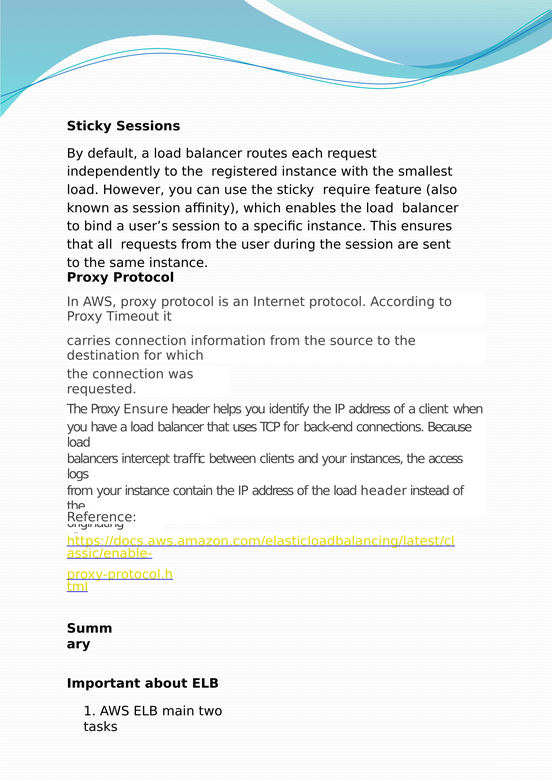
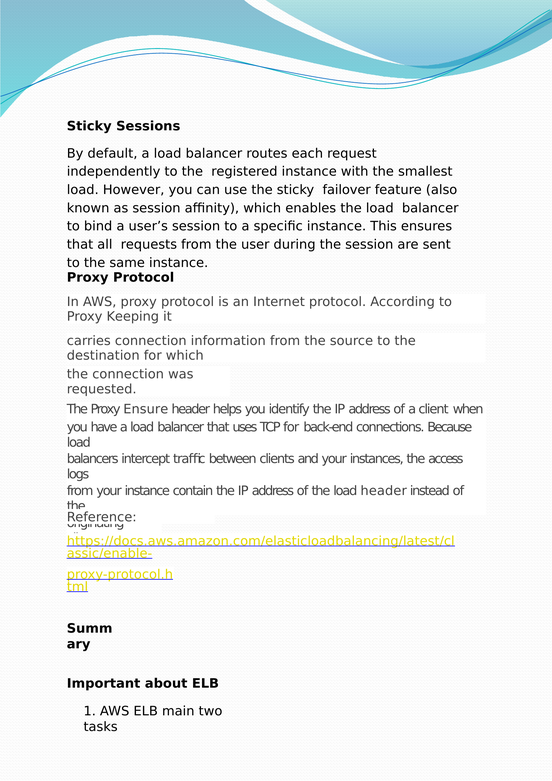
require: require -> failover
Timeout: Timeout -> Keeping
